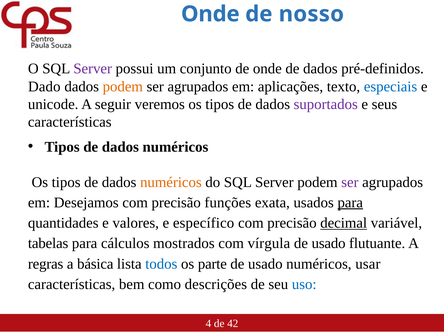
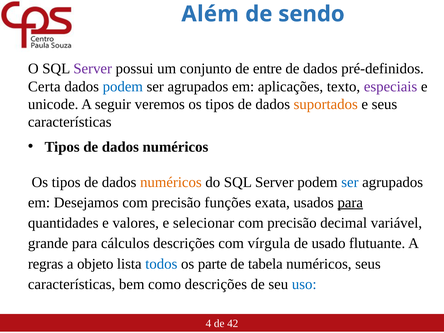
Onde at (210, 14): Onde -> Além
nosso: nosso -> sendo
de onde: onde -> entre
Dado: Dado -> Certa
podem at (123, 87) colour: orange -> blue
especiais colour: blue -> purple
suportados colour: purple -> orange
ser at (350, 182) colour: purple -> blue
específico: específico -> selecionar
decimal underline: present -> none
tabelas: tabelas -> grande
cálculos mostrados: mostrados -> descrições
básica: básica -> objeto
usado at (265, 264): usado -> tabela
numéricos usar: usar -> seus
